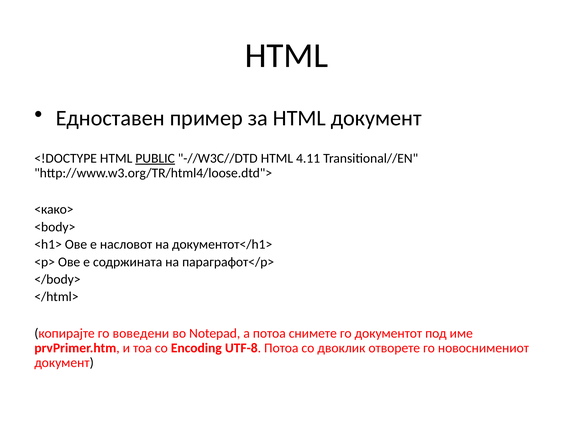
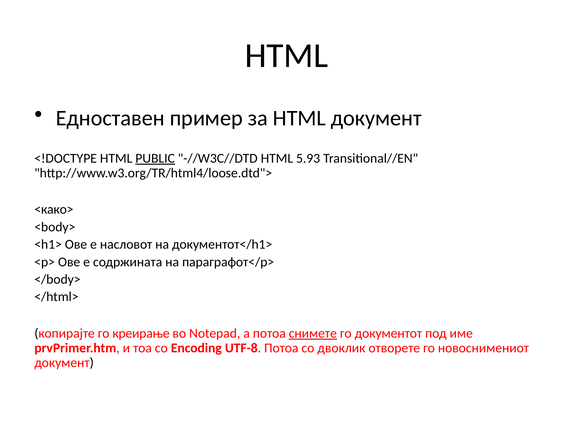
4.11: 4.11 -> 5.93
воведени: воведени -> креирање
снимете underline: none -> present
